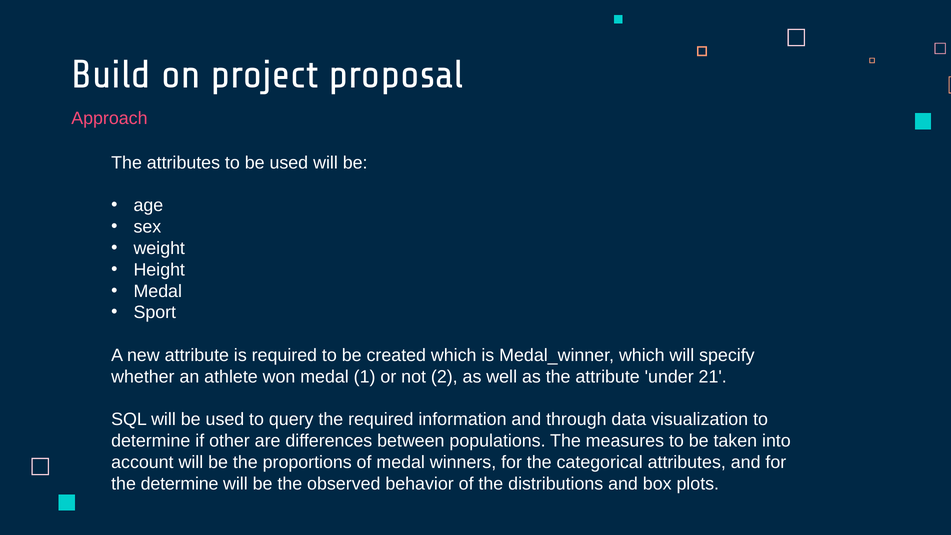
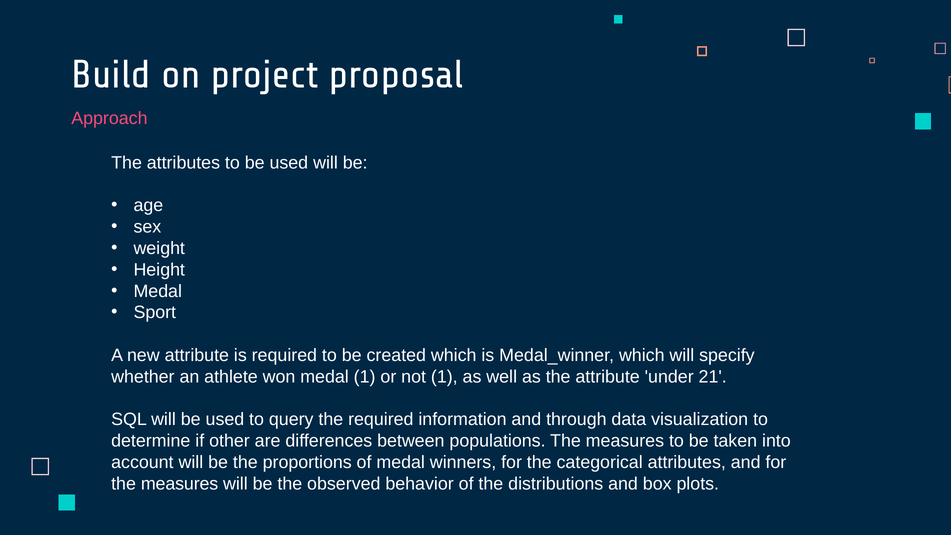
not 2: 2 -> 1
determine at (180, 484): determine -> measures
